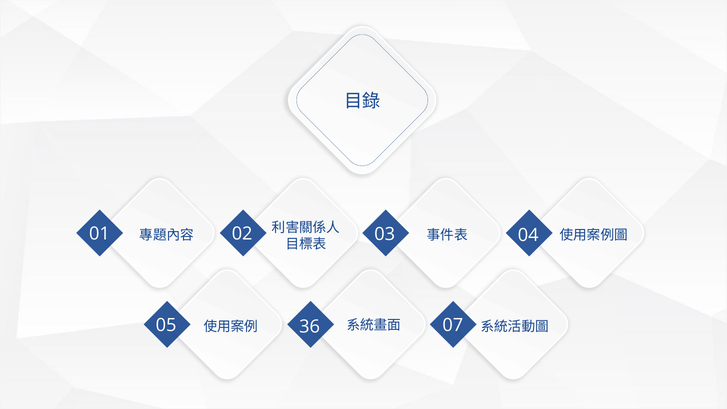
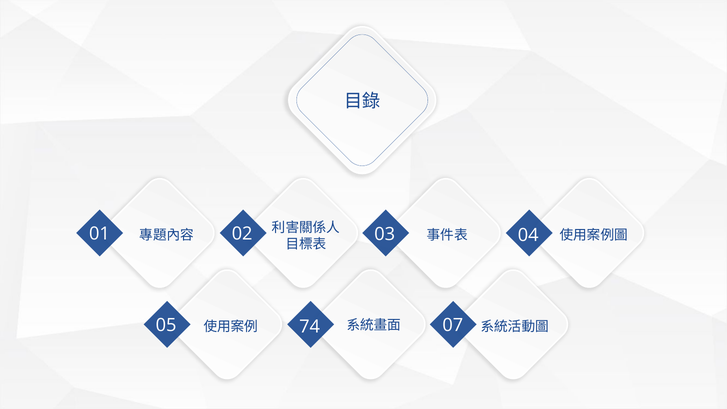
36: 36 -> 74
